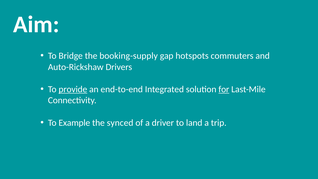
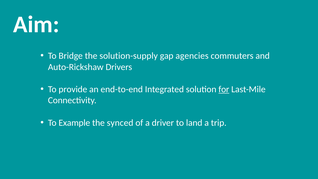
booking-supply: booking-supply -> solution-supply
hotspots: hotspots -> agencies
provide underline: present -> none
